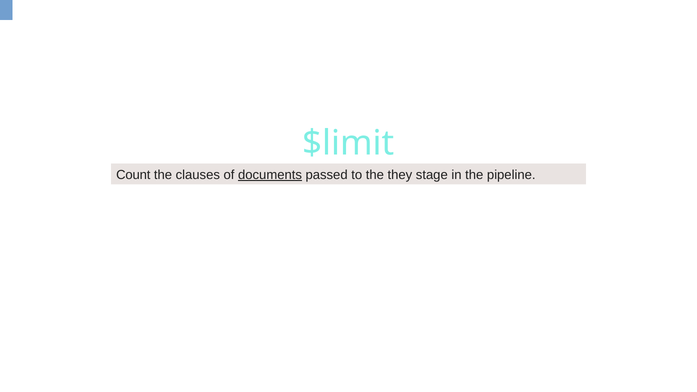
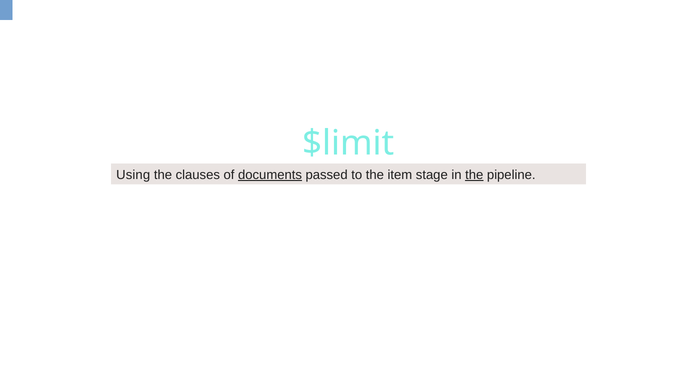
Count: Count -> Using
they: they -> item
the at (474, 175) underline: none -> present
